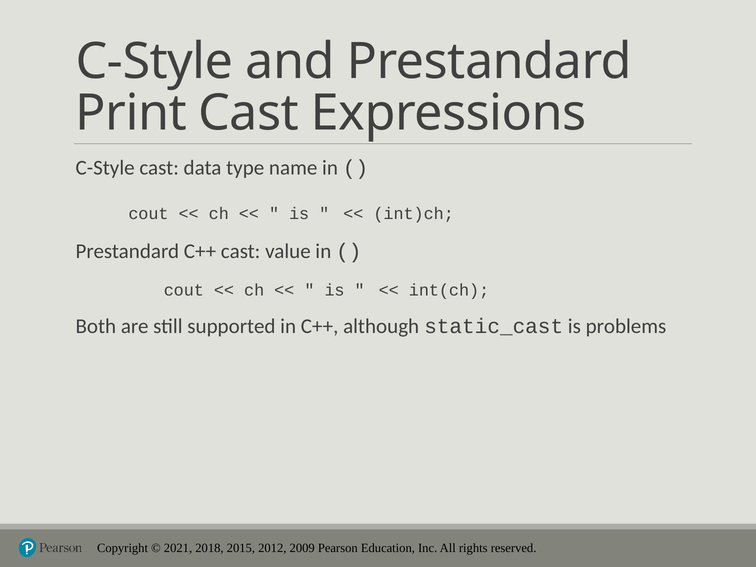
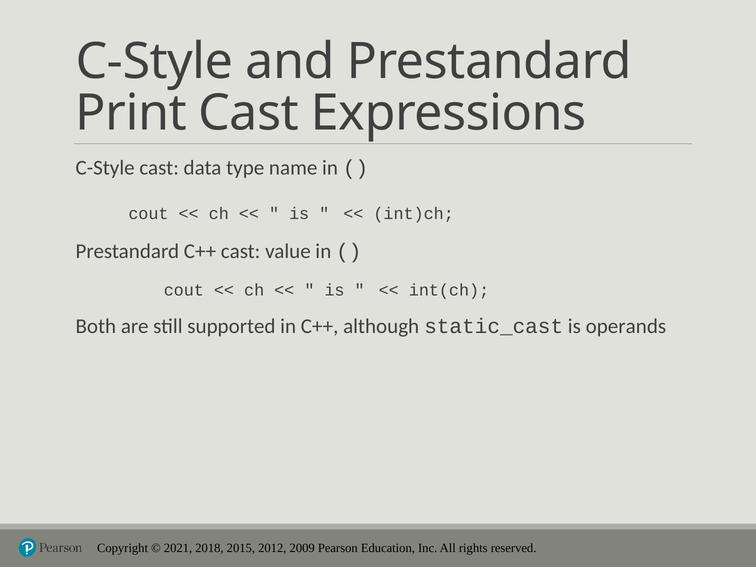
problems: problems -> operands
